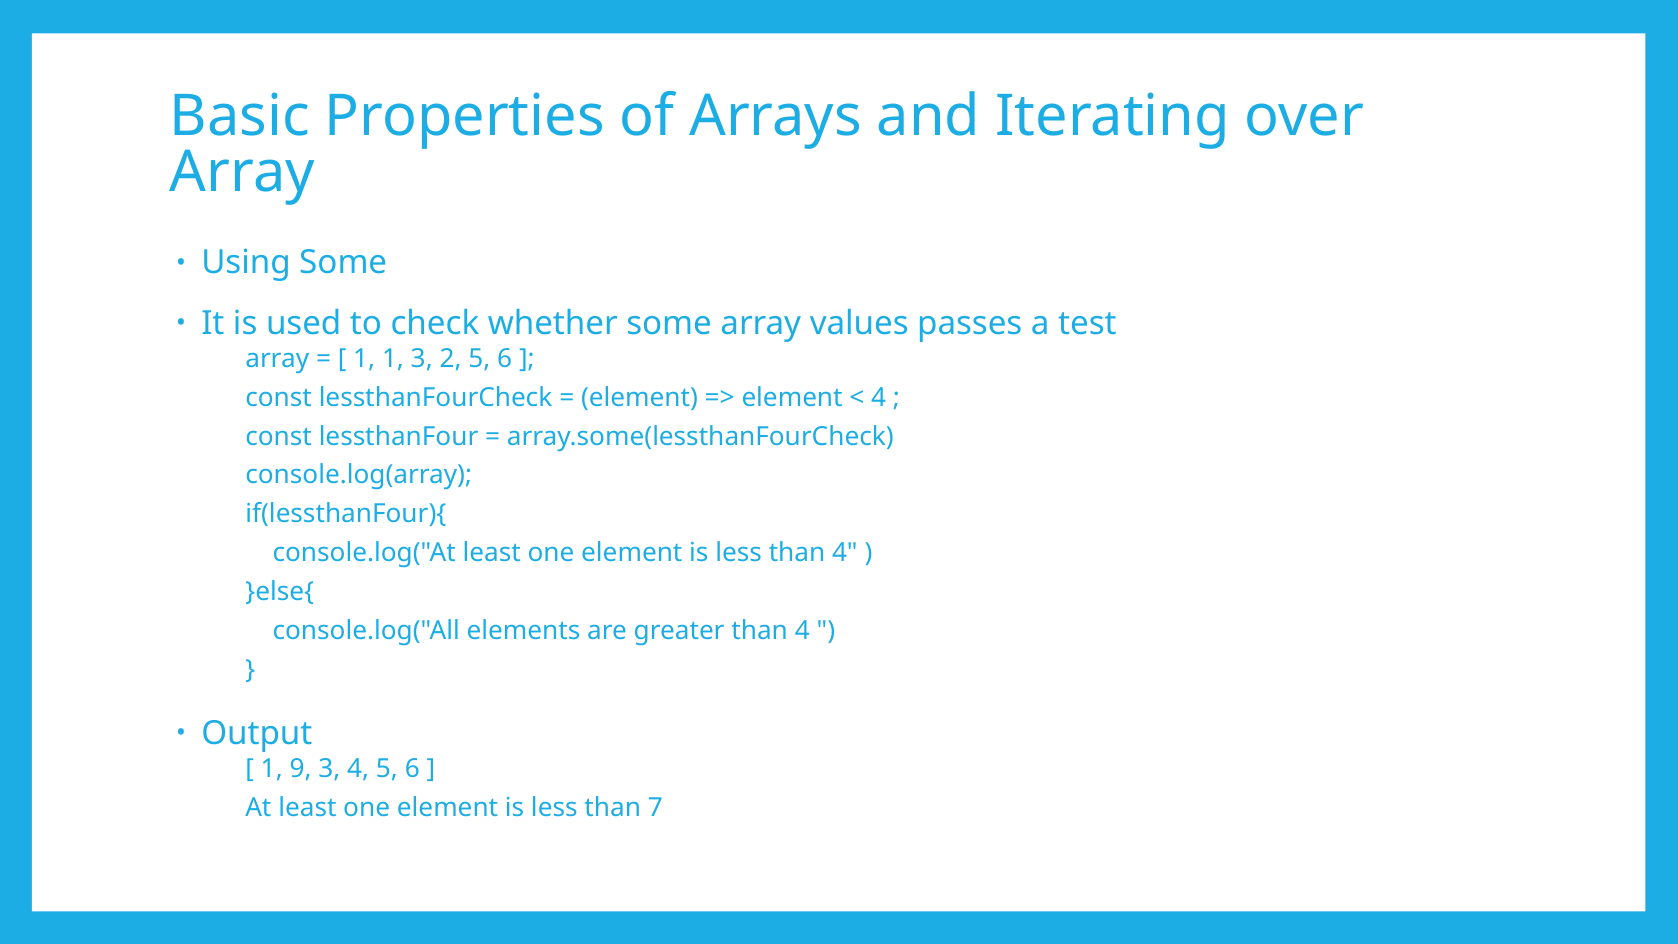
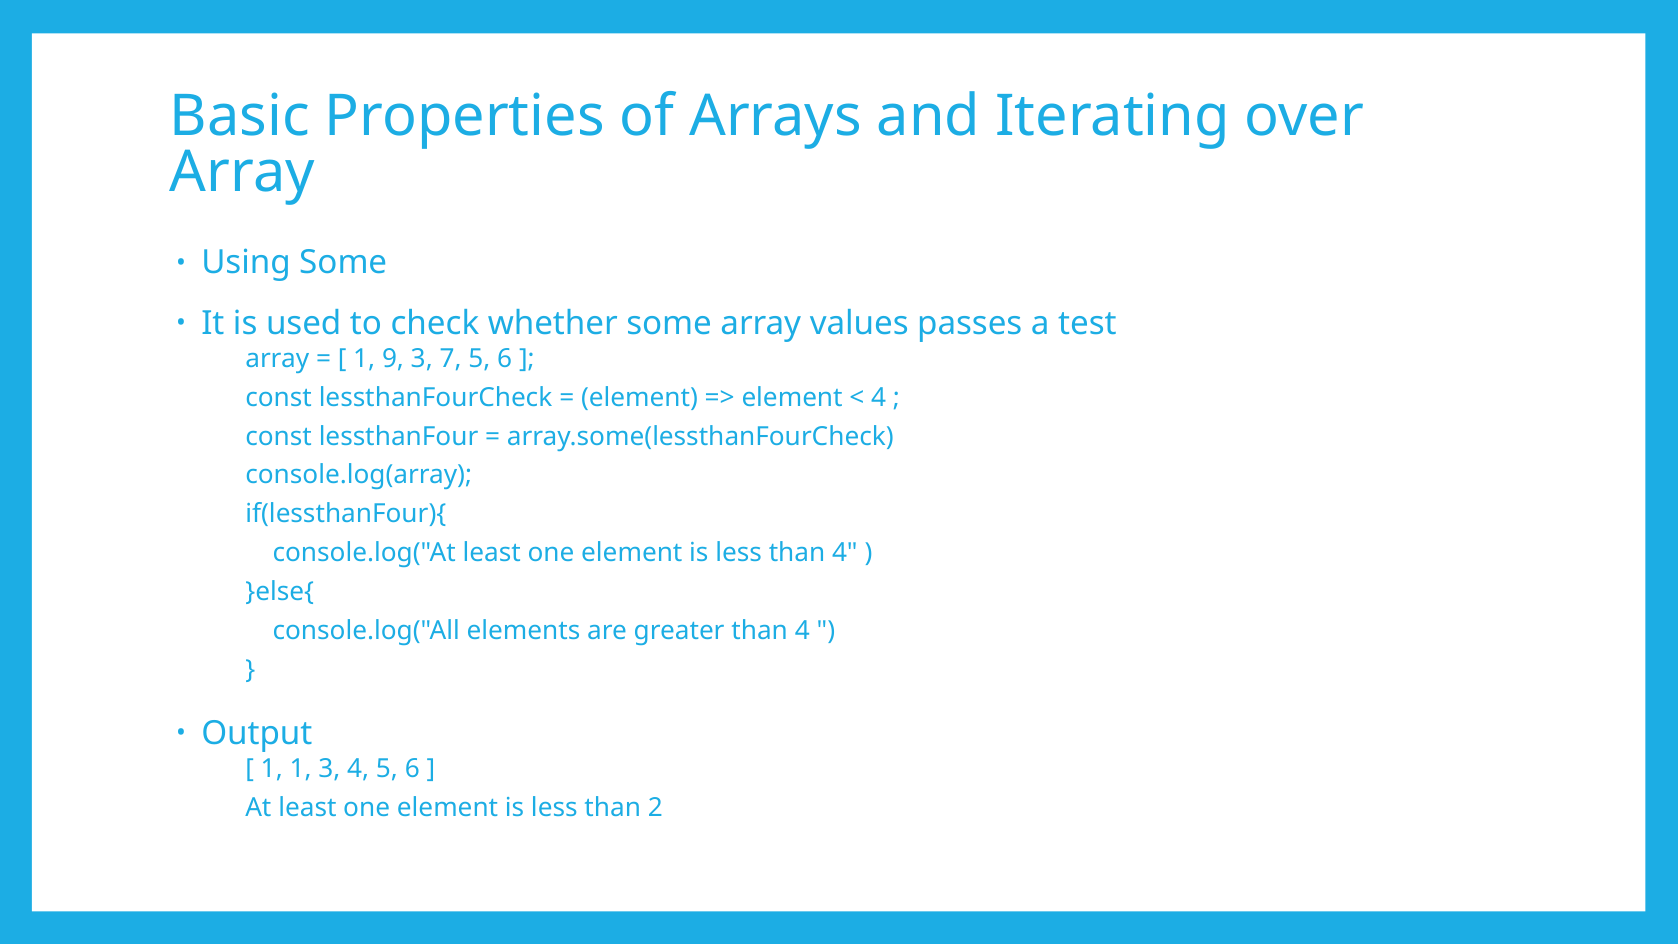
1 1: 1 -> 9
2: 2 -> 7
1 9: 9 -> 1
7: 7 -> 2
